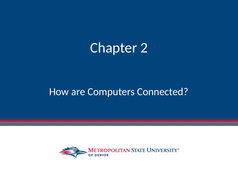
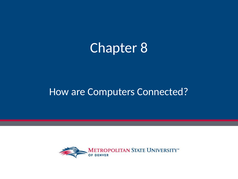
2: 2 -> 8
